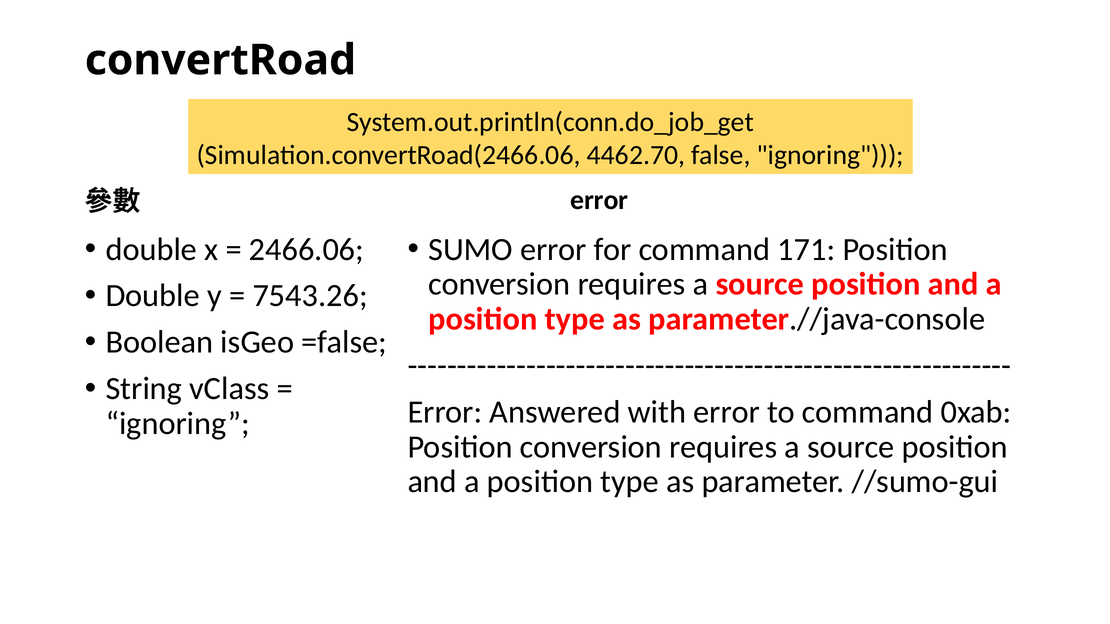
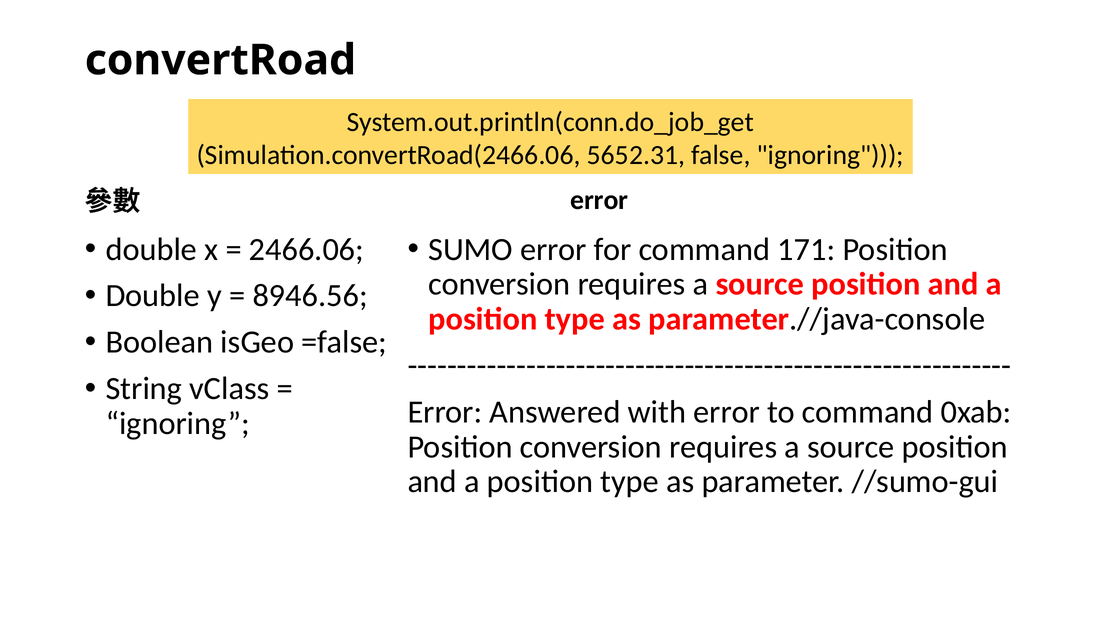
4462.70: 4462.70 -> 5652.31
7543.26: 7543.26 -> 8946.56
